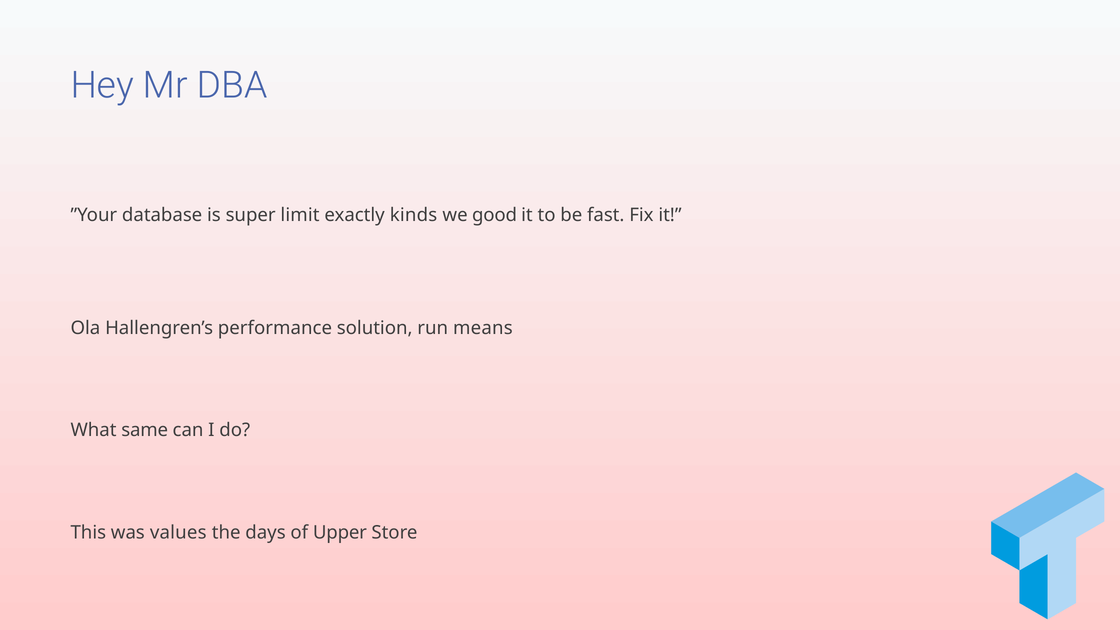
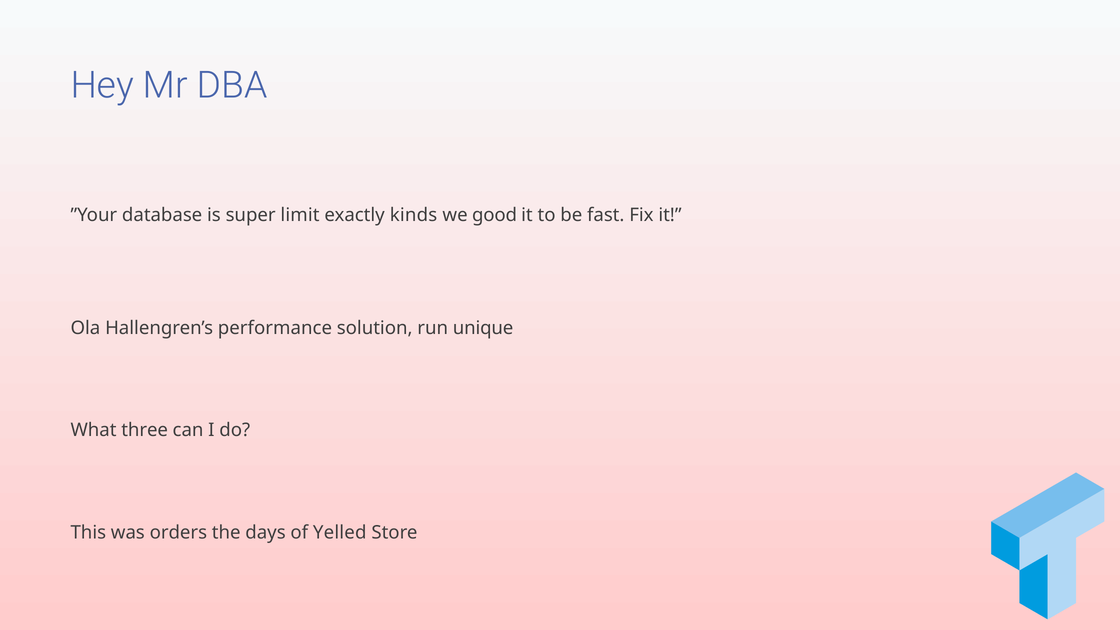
means: means -> unique
same: same -> three
values: values -> orders
Upper: Upper -> Yelled
